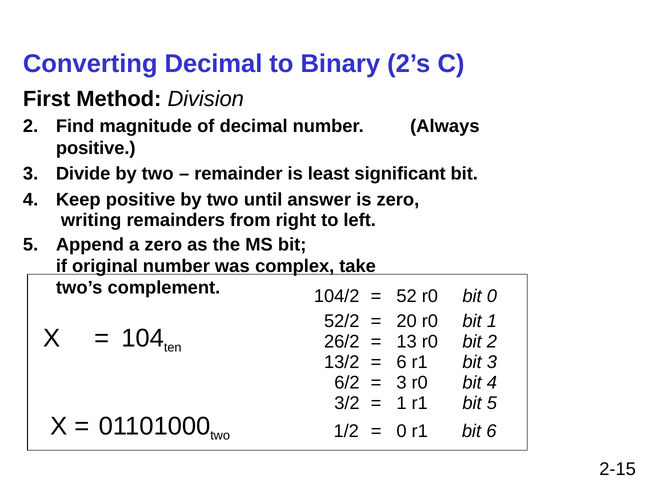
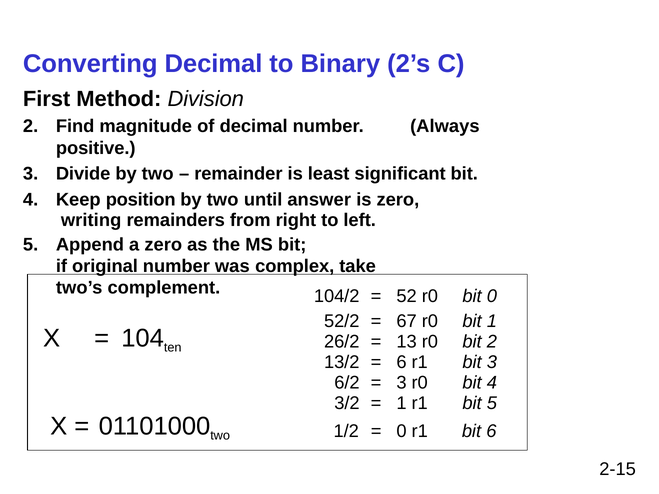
Keep positive: positive -> position
20: 20 -> 67
